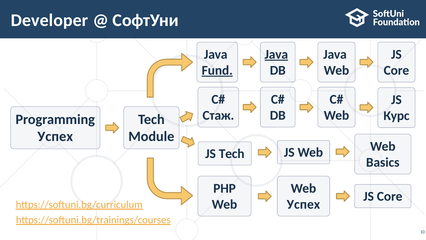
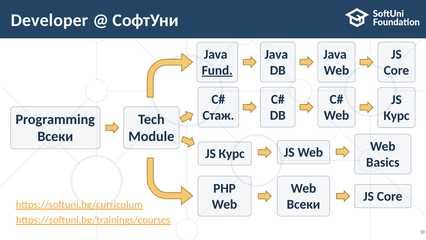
Java at (276, 54) underline: present -> none
Успех at (55, 136): Успех -> Всеки
Tech at (232, 154): Tech -> Курс
Успех at (303, 204): Успех -> Всеки
